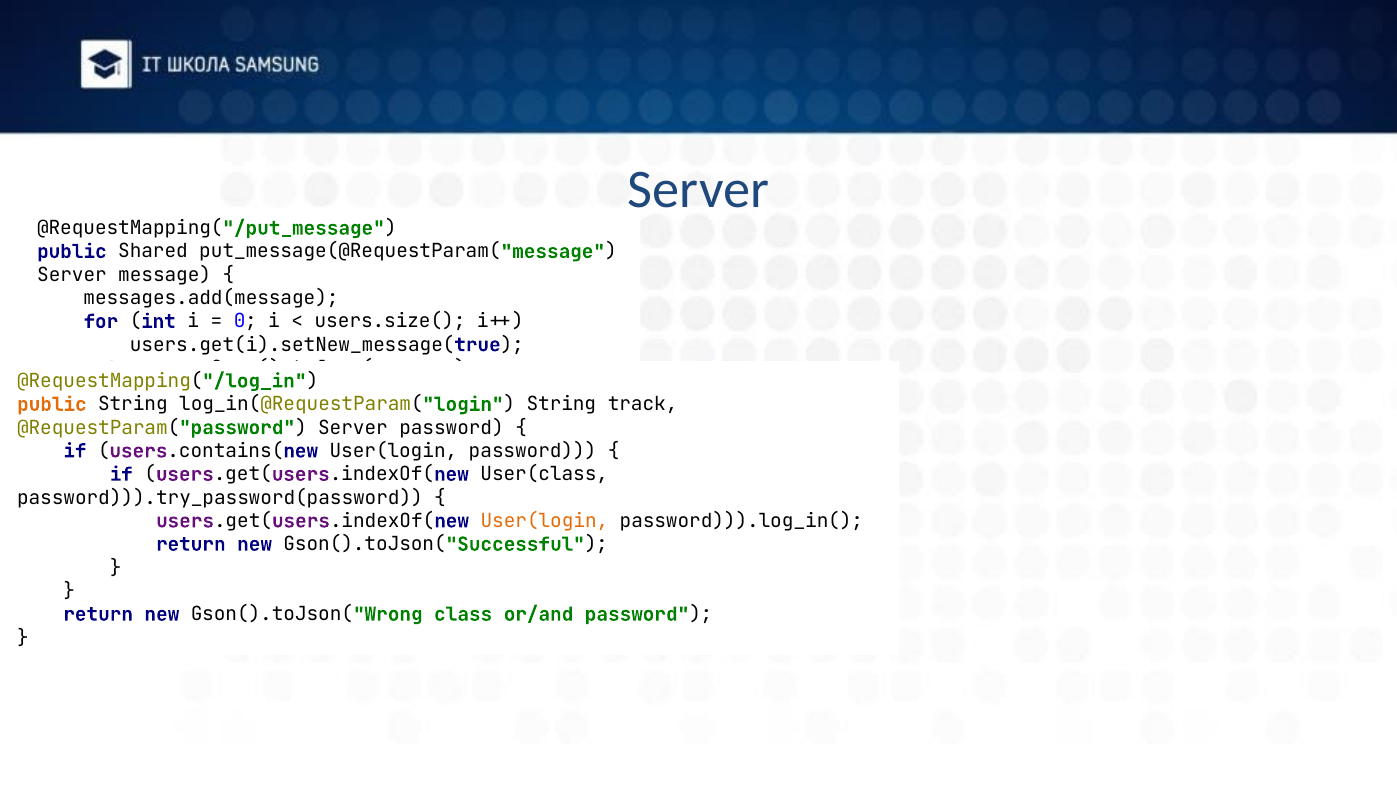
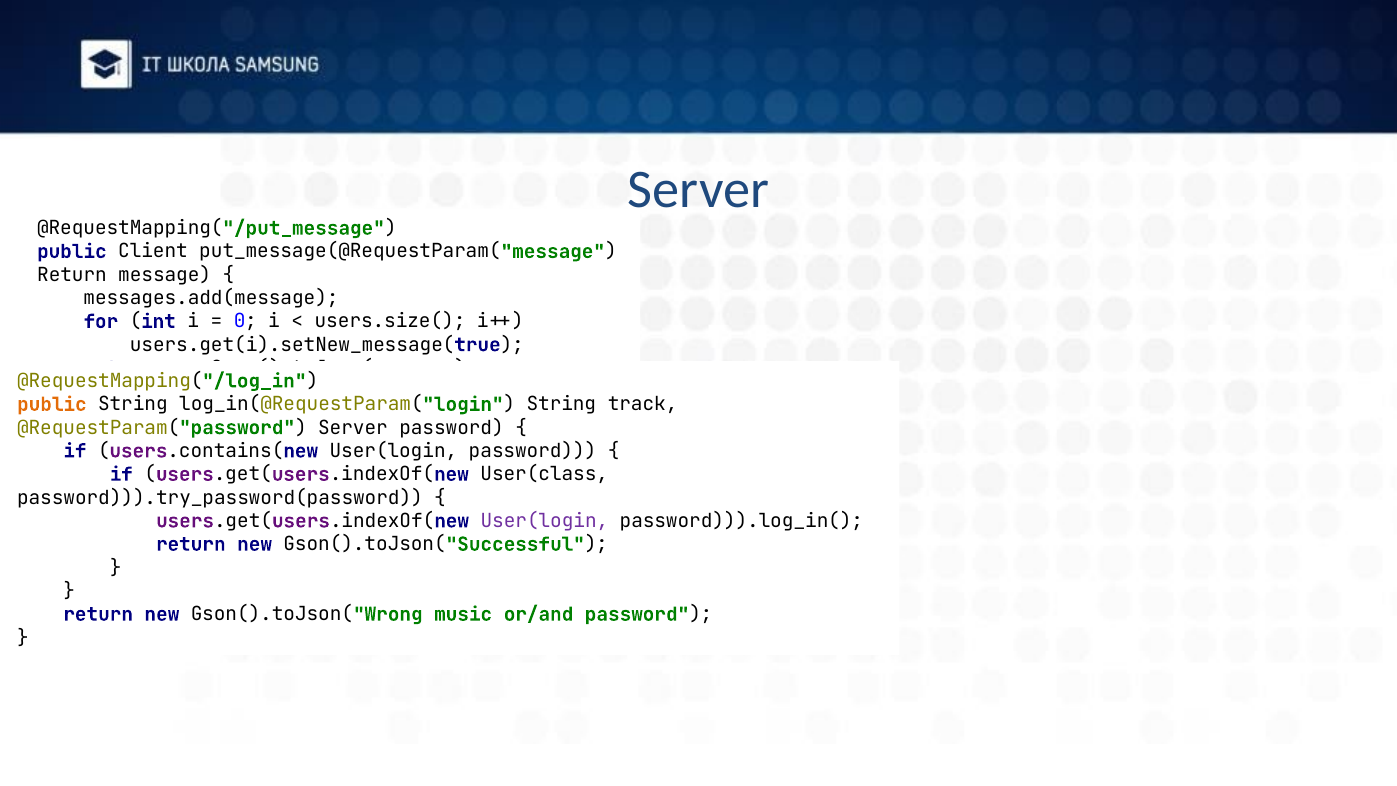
Shared: Shared -> Client
Server at (72, 275): Server -> Return
User(login at (544, 521) colour: orange -> purple
class: class -> music
